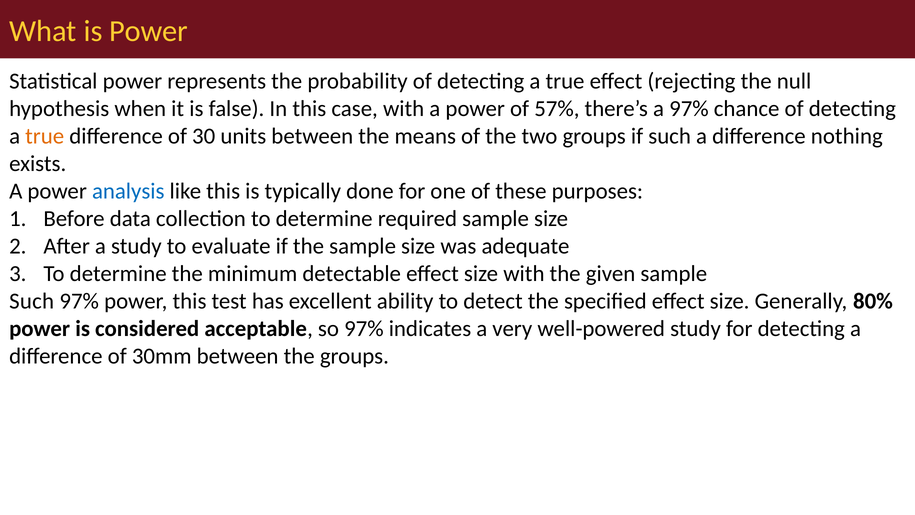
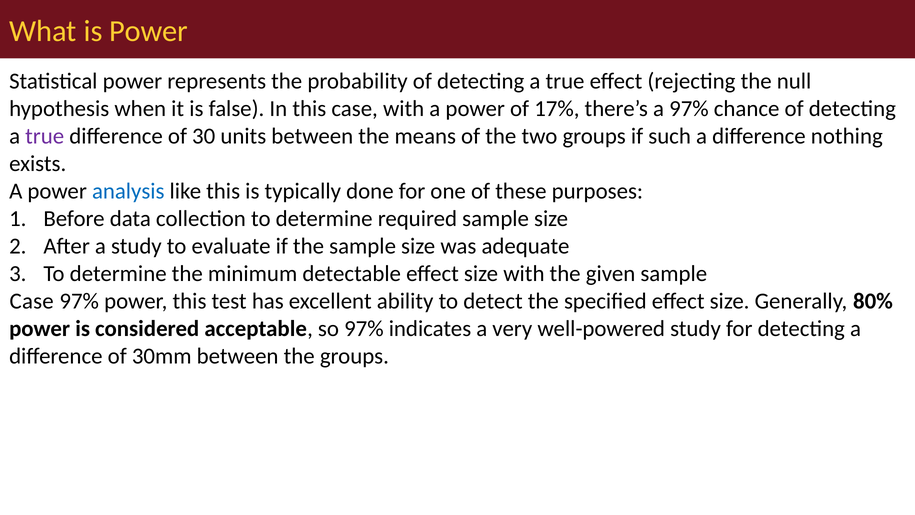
57%: 57% -> 17%
true at (45, 136) colour: orange -> purple
Such at (32, 301): Such -> Case
